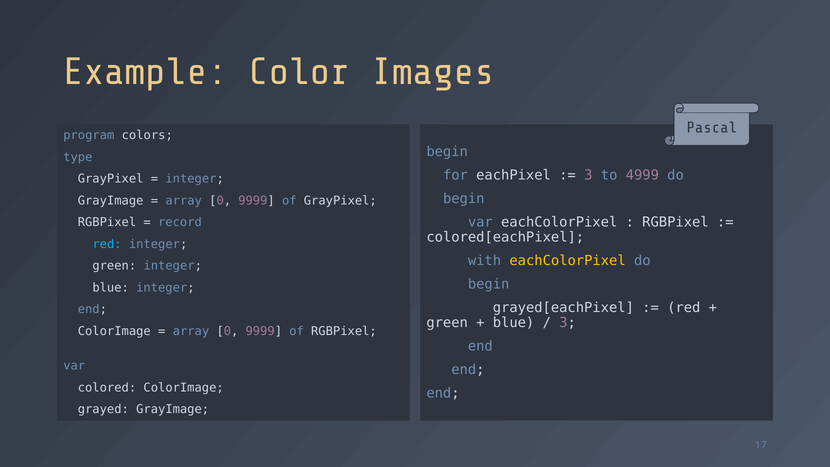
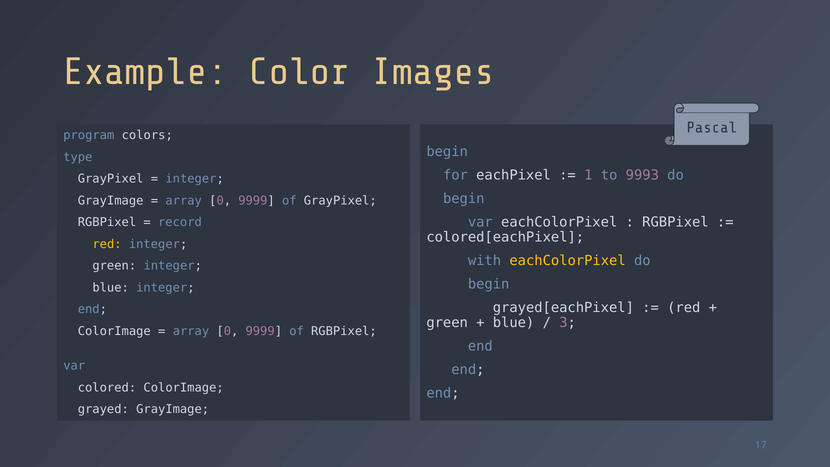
3 at (588, 175): 3 -> 1
4999: 4999 -> 9993
red at (107, 244) colour: light blue -> yellow
